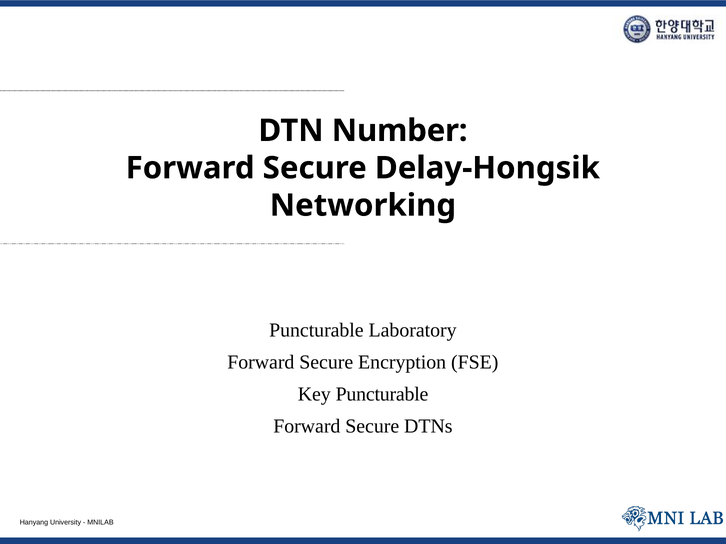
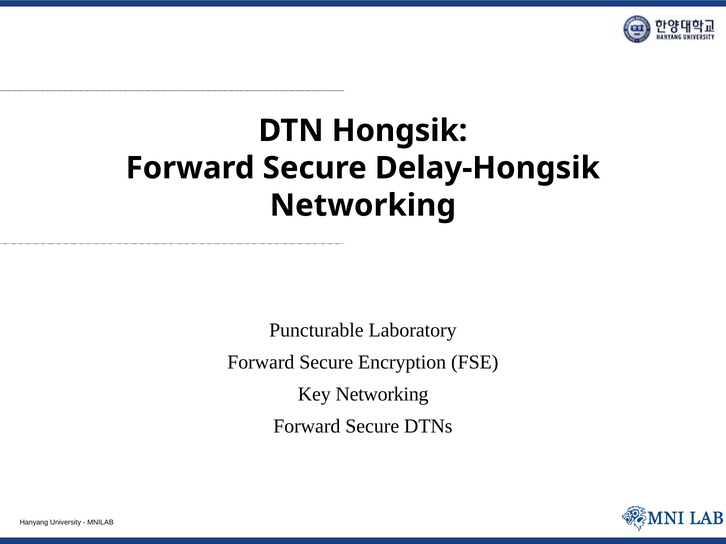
Number: Number -> Hongsik
Key Puncturable: Puncturable -> Networking
